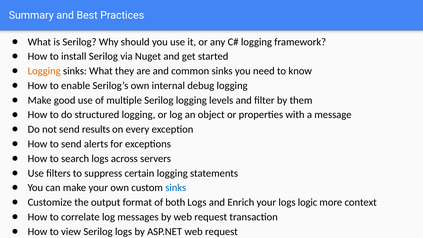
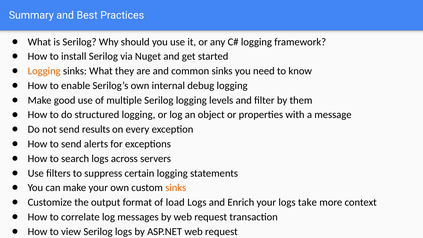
sinks at (176, 188) colour: blue -> orange
both: both -> load
logic: logic -> take
